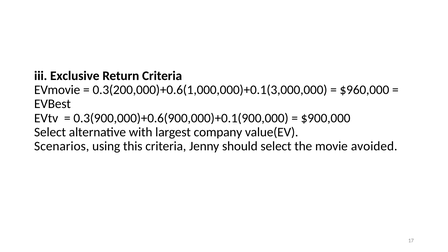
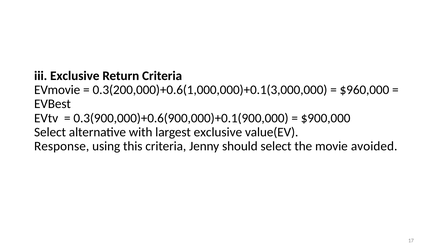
largest company: company -> exclusive
Scenarios: Scenarios -> Response
